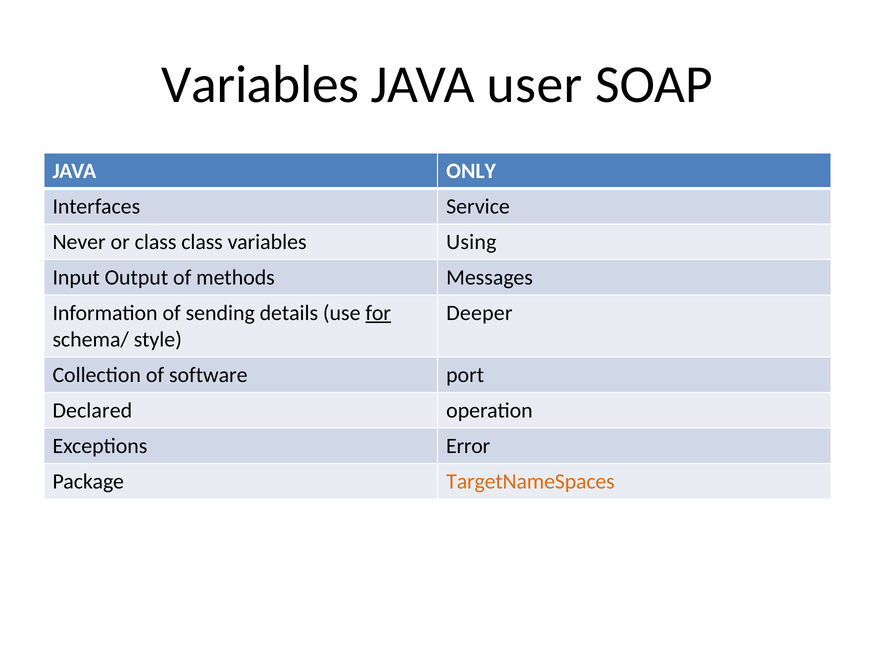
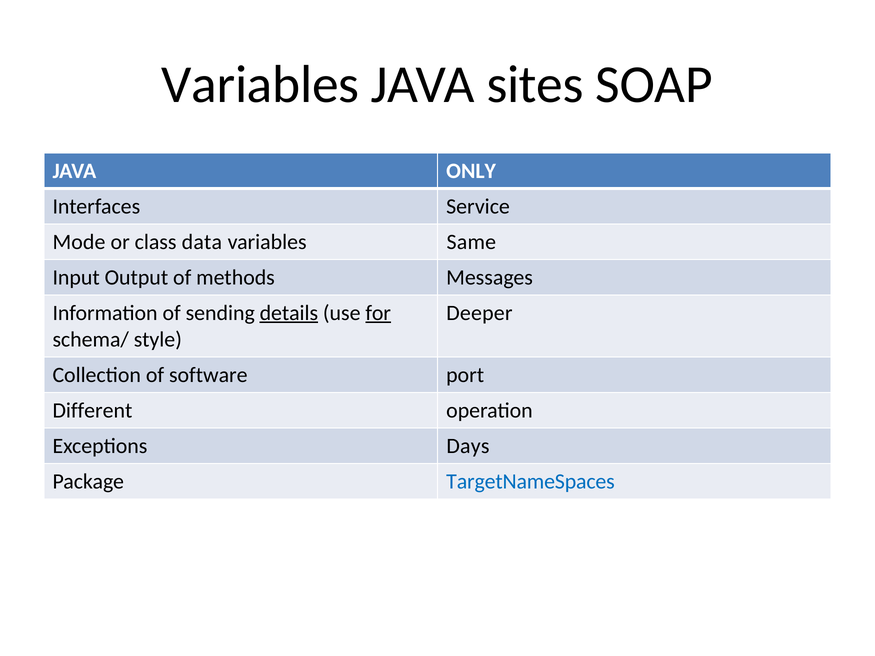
user: user -> sites
Never: Never -> Mode
class class: class -> data
Using: Using -> Same
details underline: none -> present
Declared: Declared -> Different
Error: Error -> Days
TargetNameSpaces colour: orange -> blue
